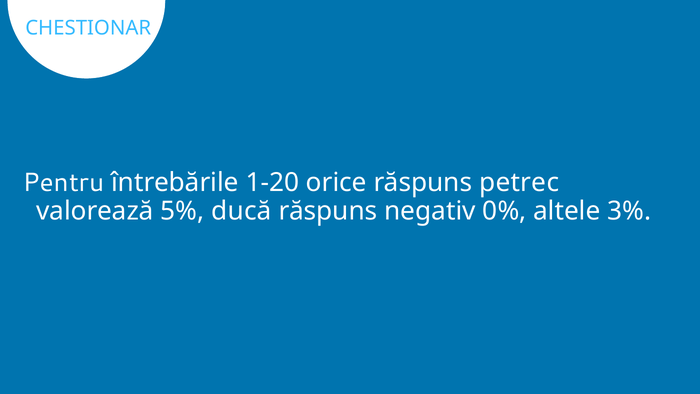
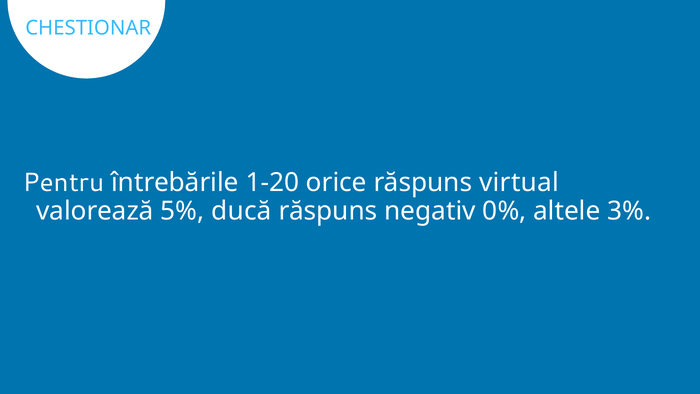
petrec: petrec -> virtual
